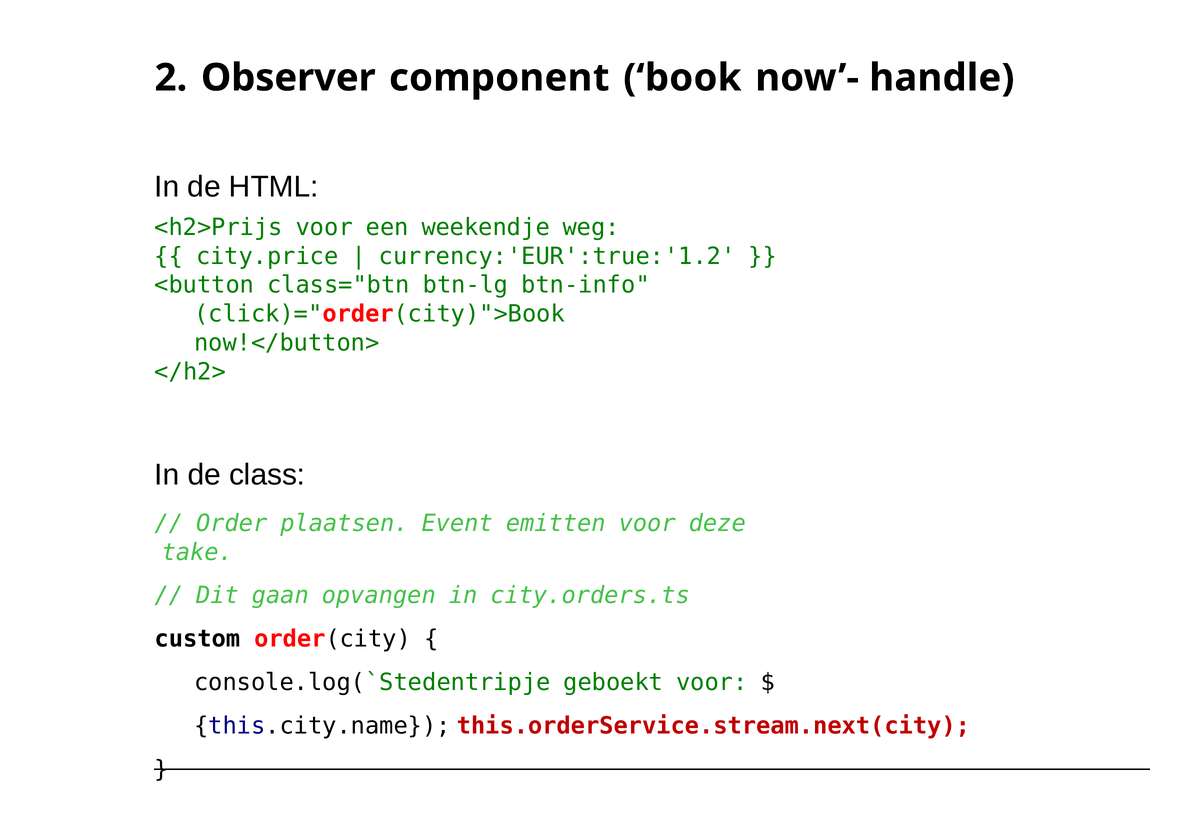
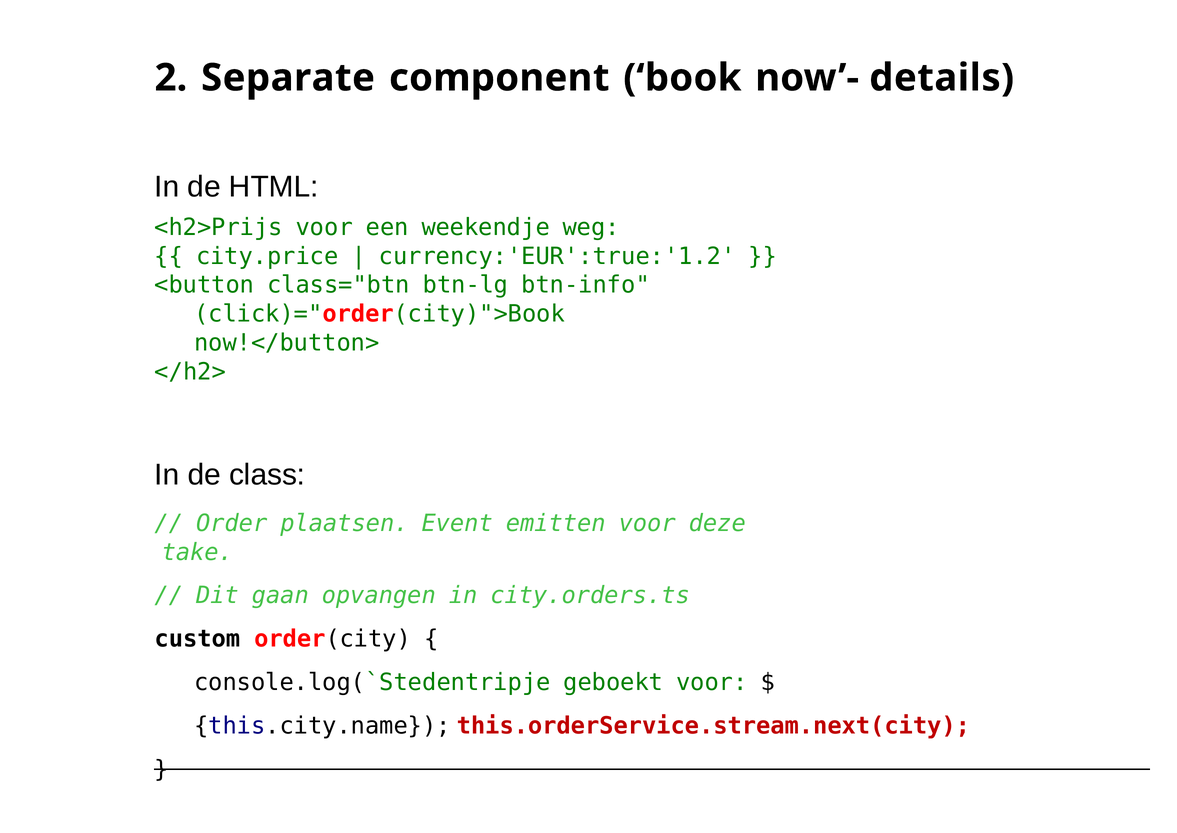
Observer: Observer -> Separate
handle: handle -> details
